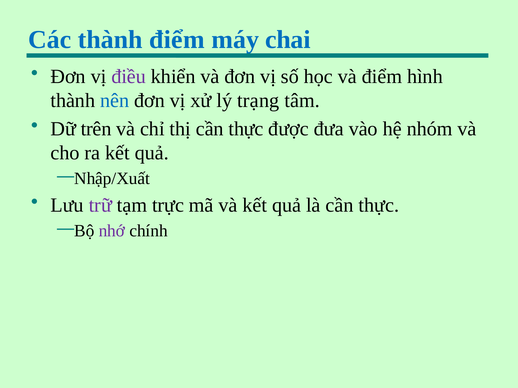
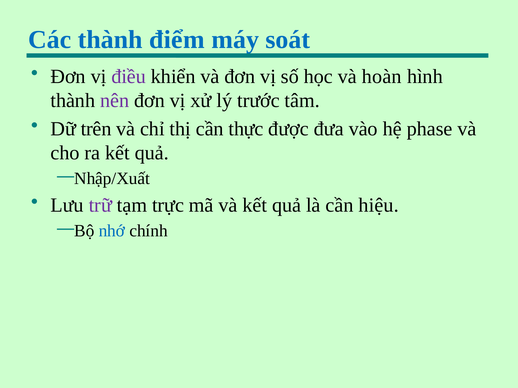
chai: chai -> soát
và điểm: điểm -> hoàn
nên colour: blue -> purple
trạng: trạng -> trước
nhóm: nhóm -> phase
là cần thực: thực -> hiệu
nhớ colour: purple -> blue
